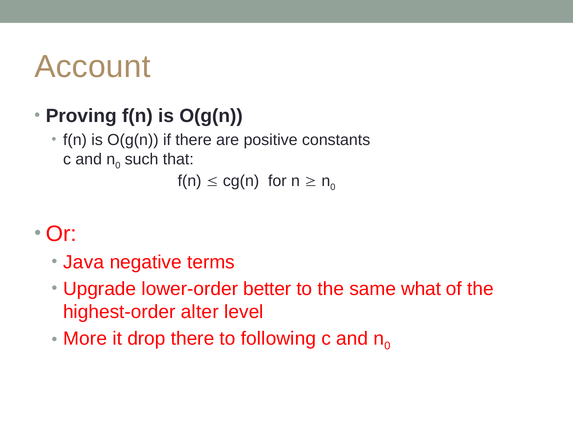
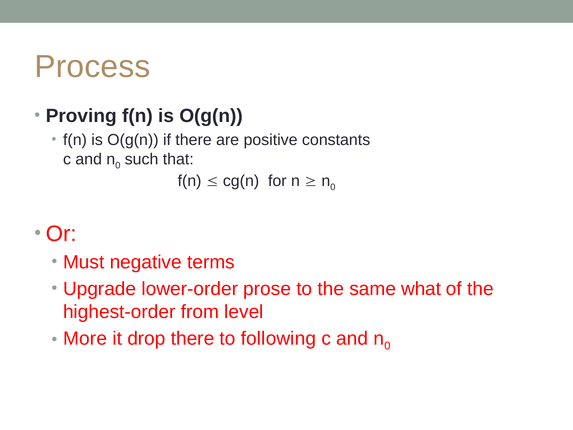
Account: Account -> Process
Java: Java -> Must
better: better -> prose
alter: alter -> from
